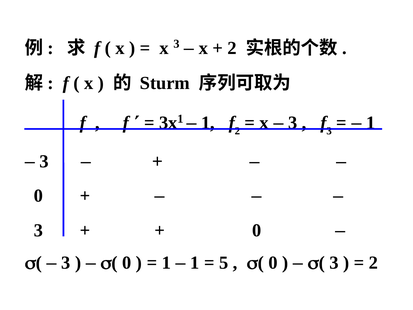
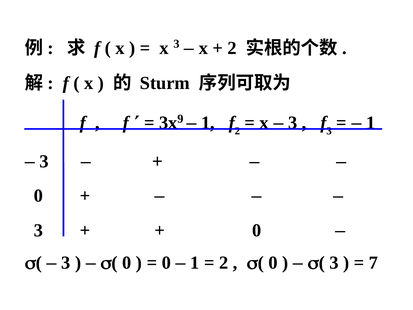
1 at (180, 119): 1 -> 9
1 at (166, 263): 1 -> 0
5 at (224, 263): 5 -> 2
2 at (373, 263): 2 -> 7
